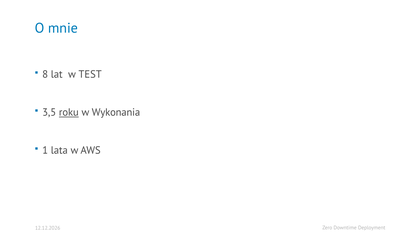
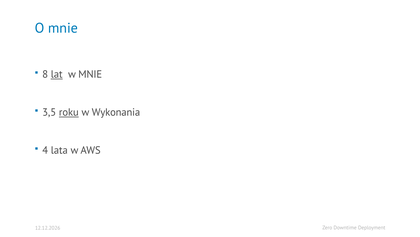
lat underline: none -> present
w TEST: TEST -> MNIE
1: 1 -> 4
